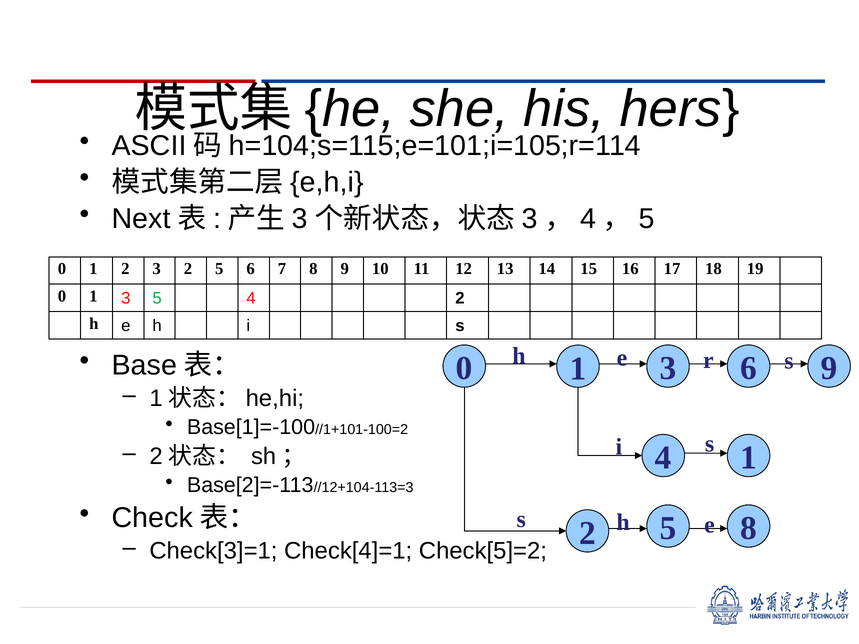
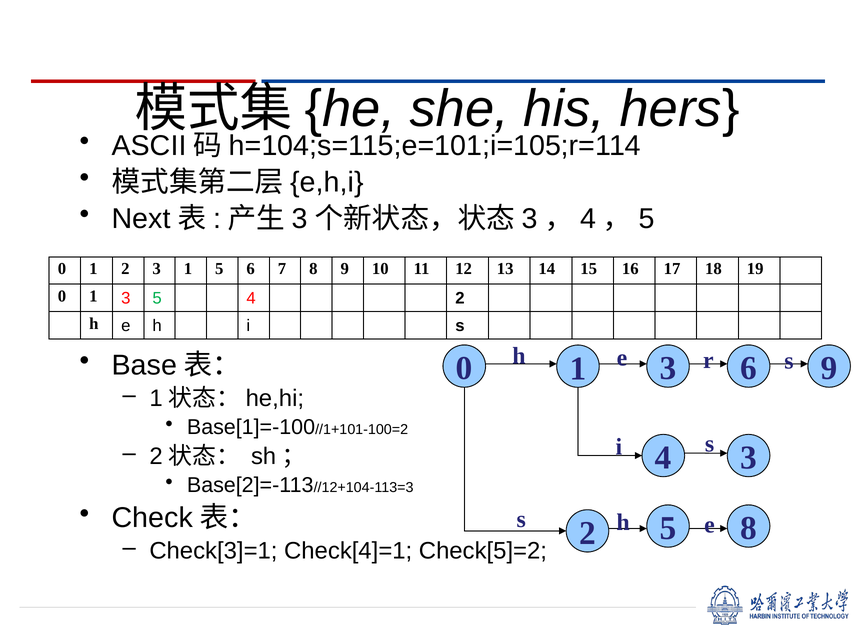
3 2: 2 -> 1
4 1: 1 -> 3
